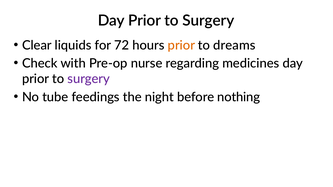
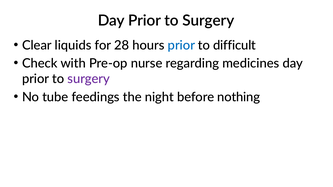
72: 72 -> 28
prior at (181, 45) colour: orange -> blue
dreams: dreams -> difficult
